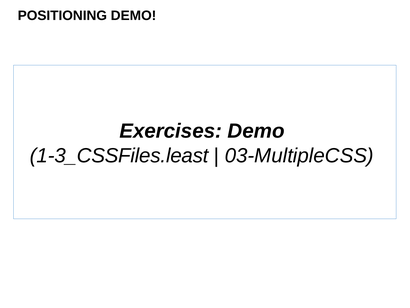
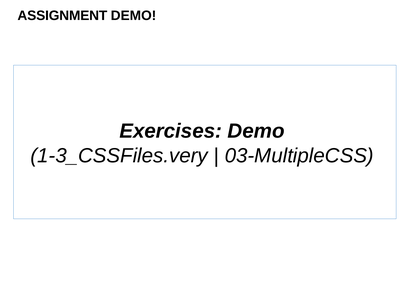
POSITIONING: POSITIONING -> ASSIGNMENT
1-3_CSSFiles.least: 1-3_CSSFiles.least -> 1-3_CSSFiles.very
